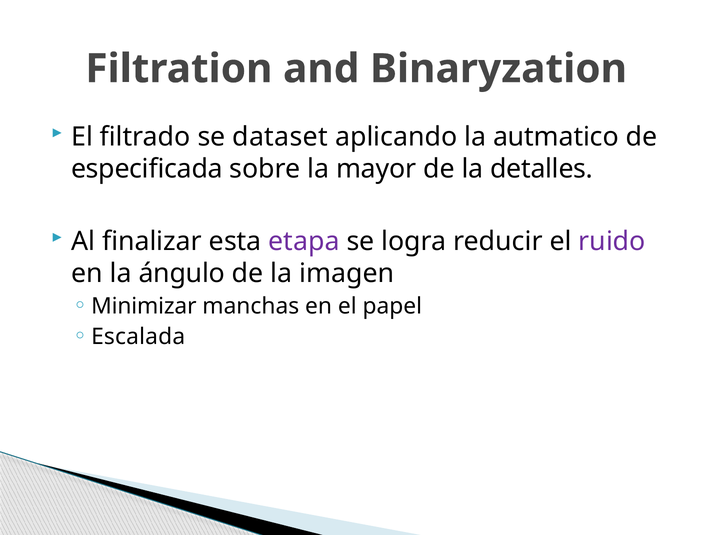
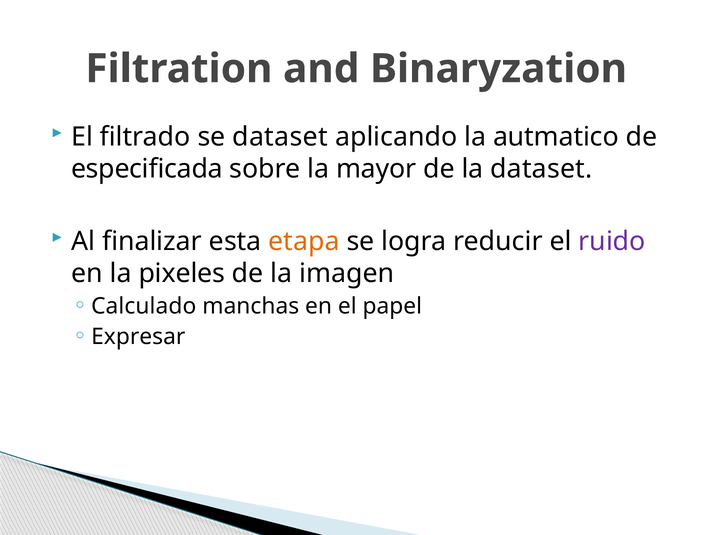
la detalles: detalles -> dataset
etapa colour: purple -> orange
ángulo: ángulo -> pixeles
Minimizar: Minimizar -> Calculado
Escalada: Escalada -> Expresar
